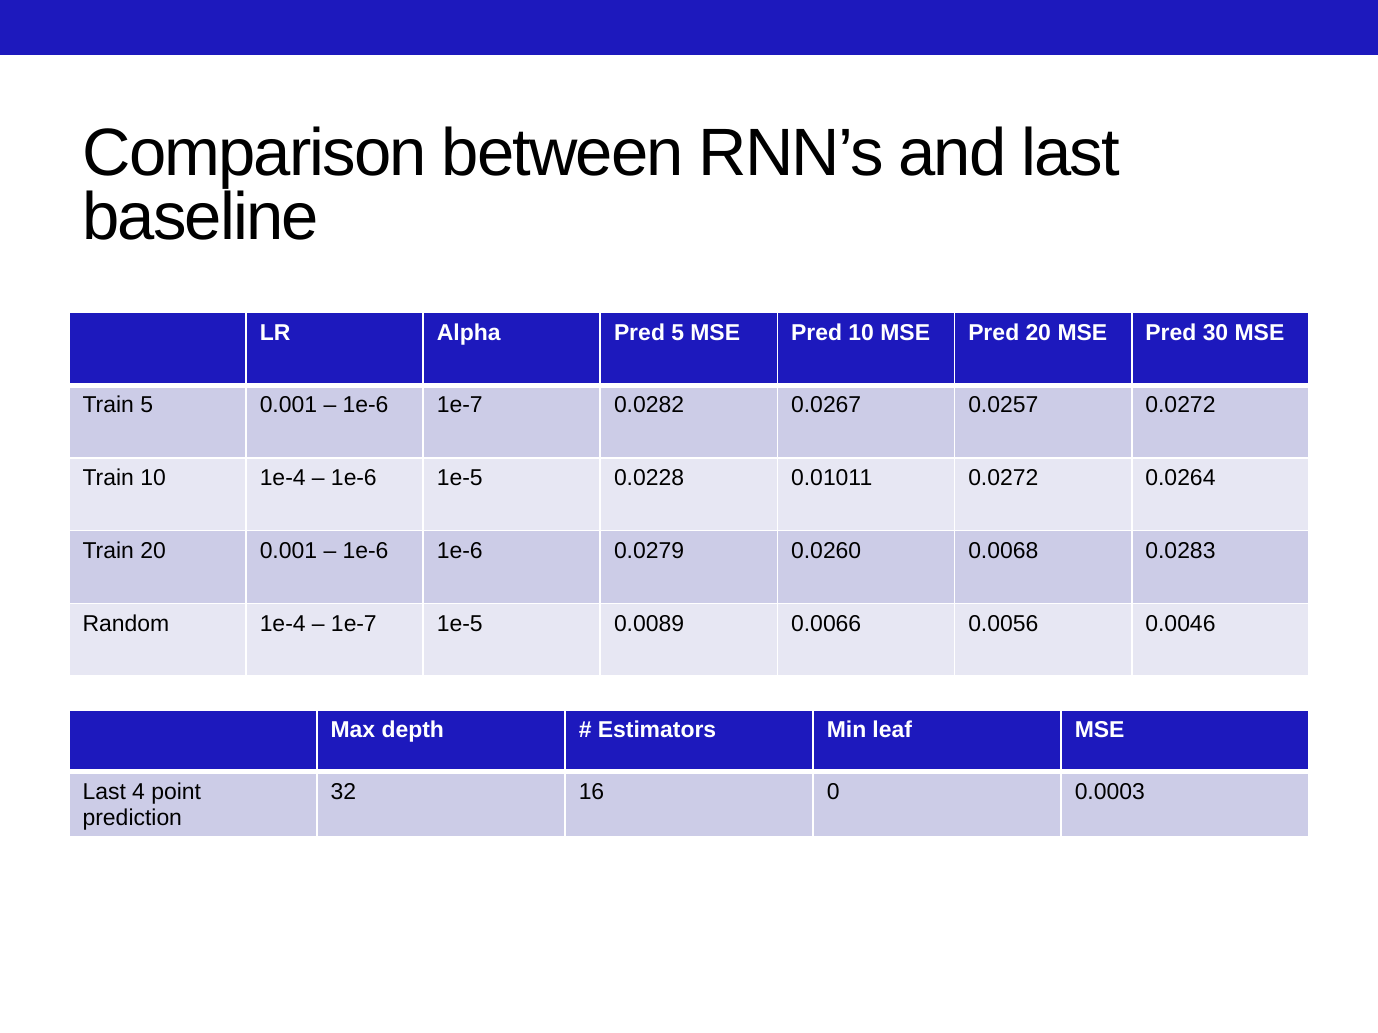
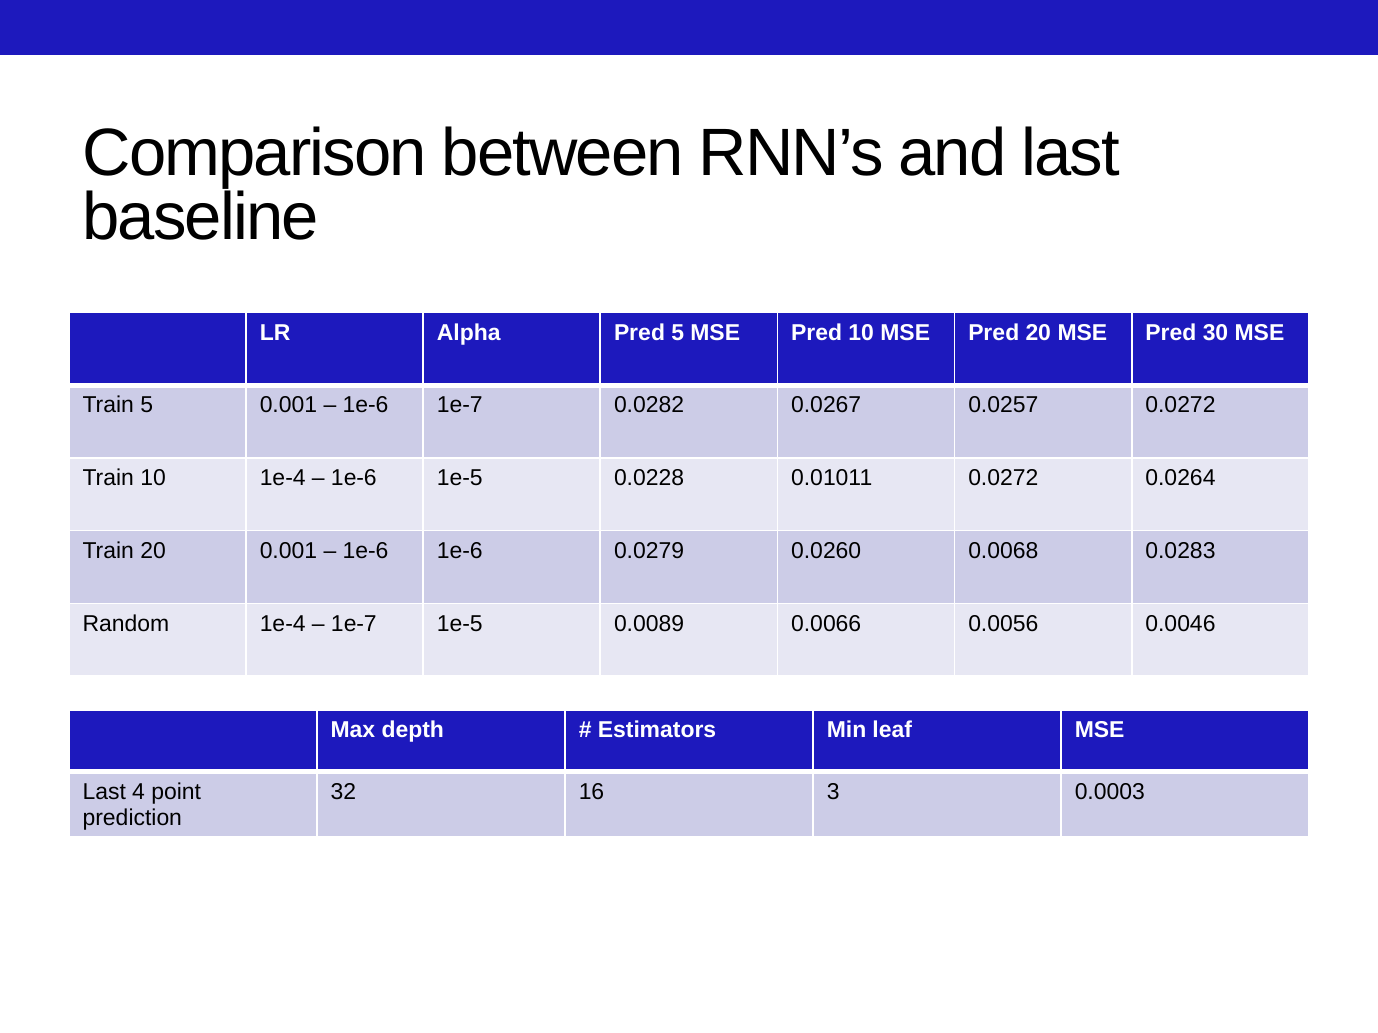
0: 0 -> 3
